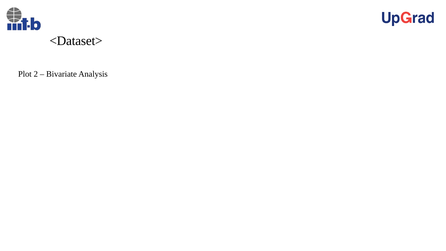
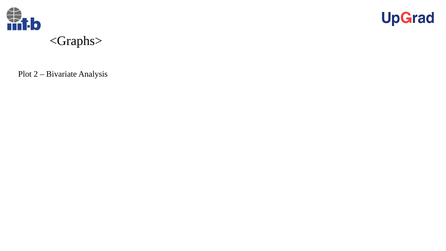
<Dataset>: <Dataset> -> <Graphs>
